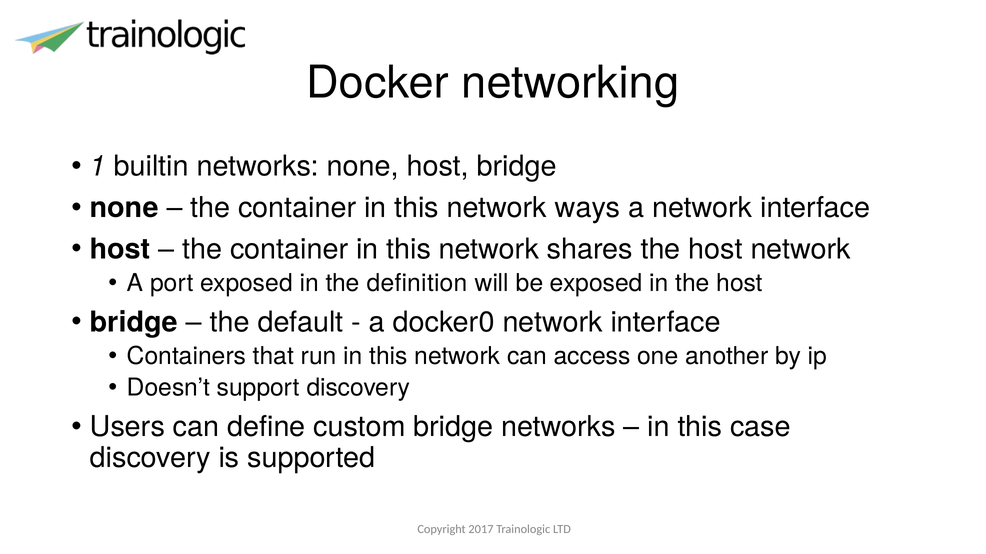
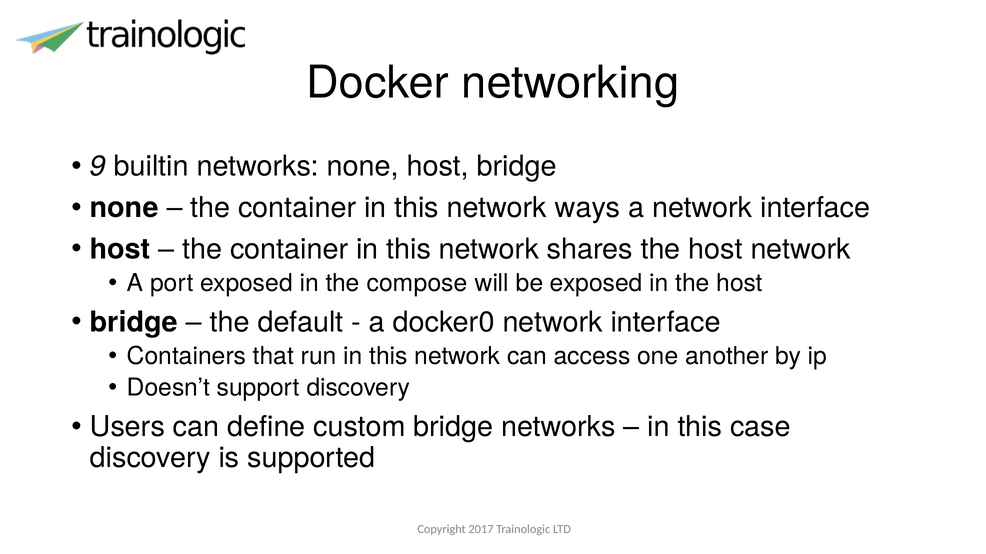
1: 1 -> 9
definition: definition -> compose
